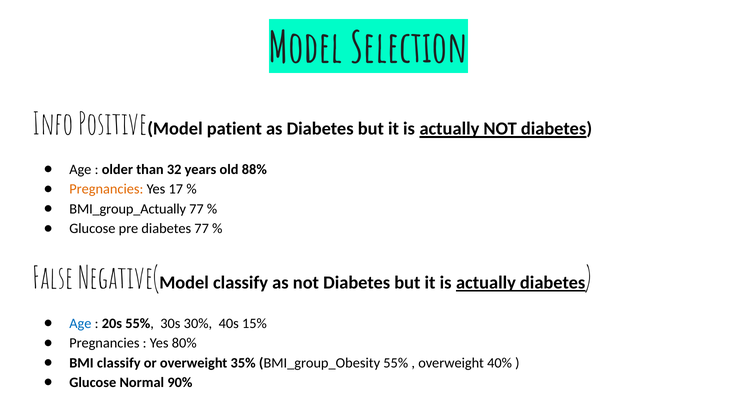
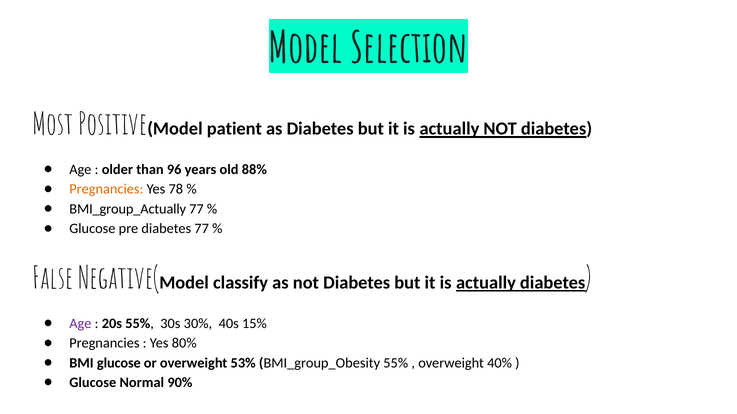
Info: Info -> Most
32: 32 -> 96
17: 17 -> 78
Age at (80, 324) colour: blue -> purple
BMI classify: classify -> glucose
35%: 35% -> 53%
